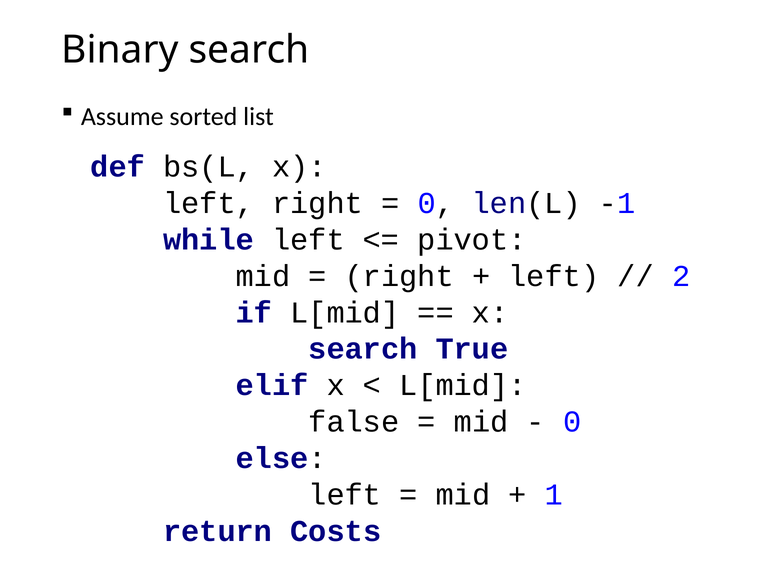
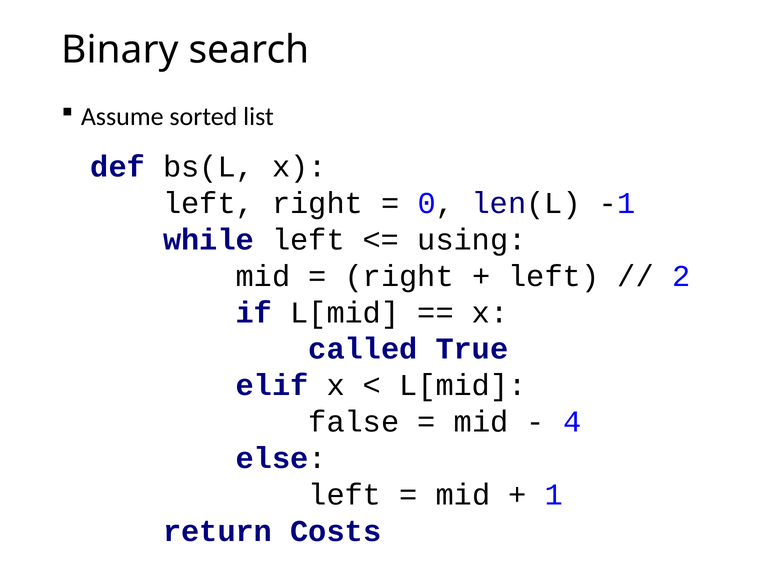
pivot: pivot -> using
search at (363, 349): search -> called
0 at (572, 422): 0 -> 4
